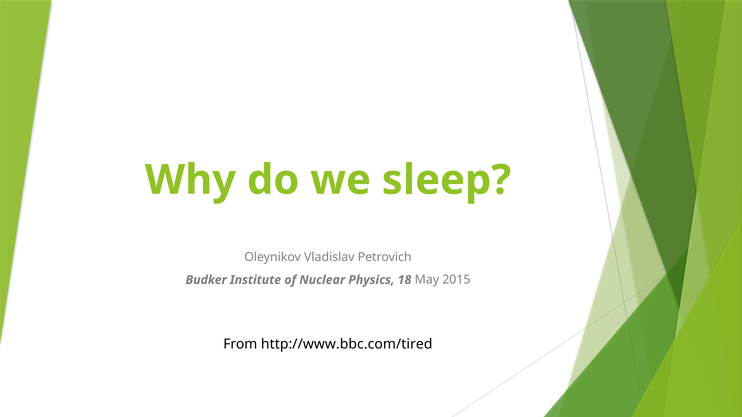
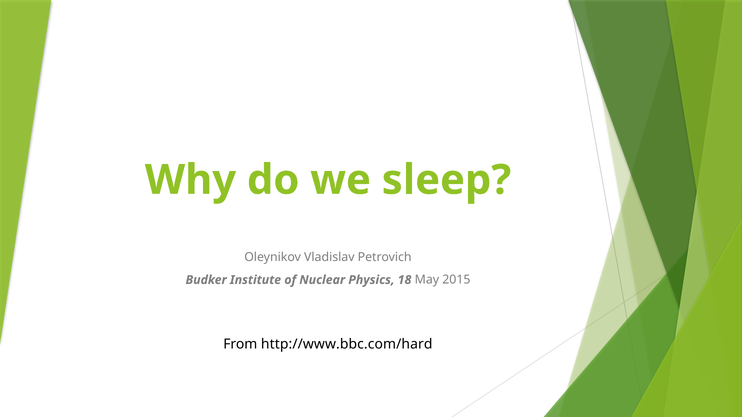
http://www.bbc.com/tired: http://www.bbc.com/tired -> http://www.bbc.com/hard
